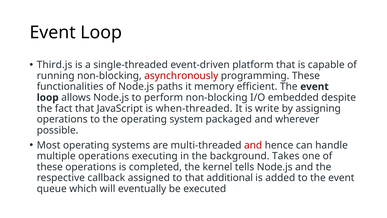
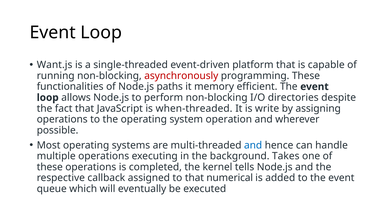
Third.js: Third.js -> Want.js
embedded: embedded -> directories
packaged: packaged -> operation
and at (253, 145) colour: red -> blue
additional: additional -> numerical
